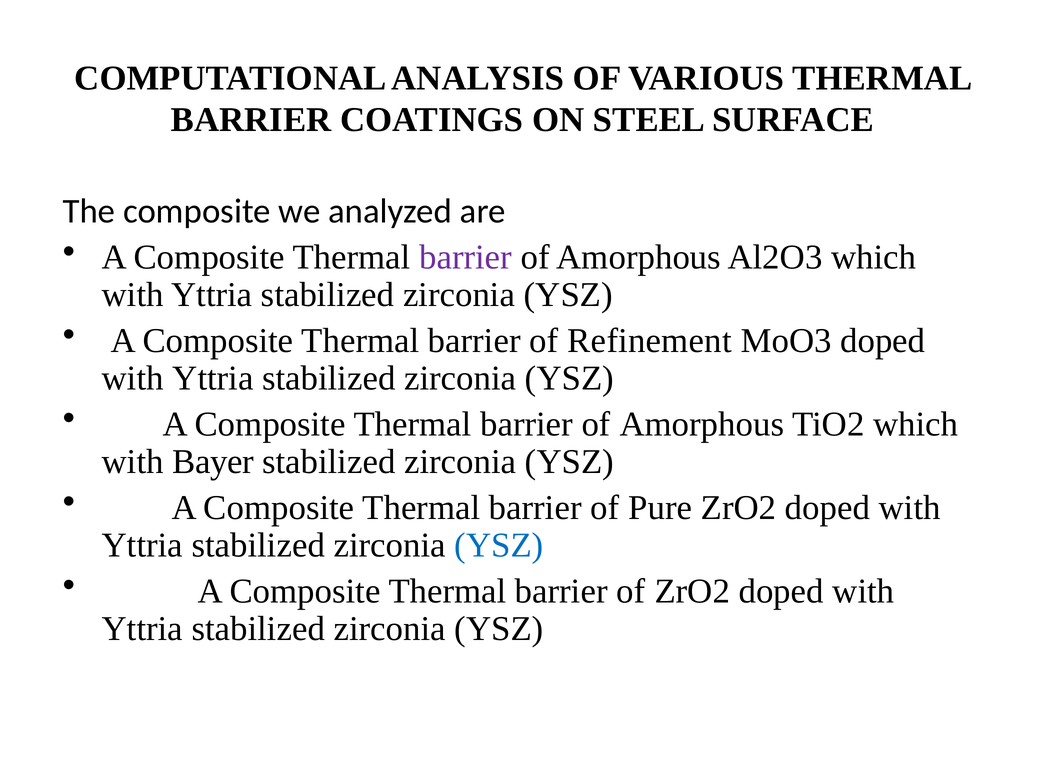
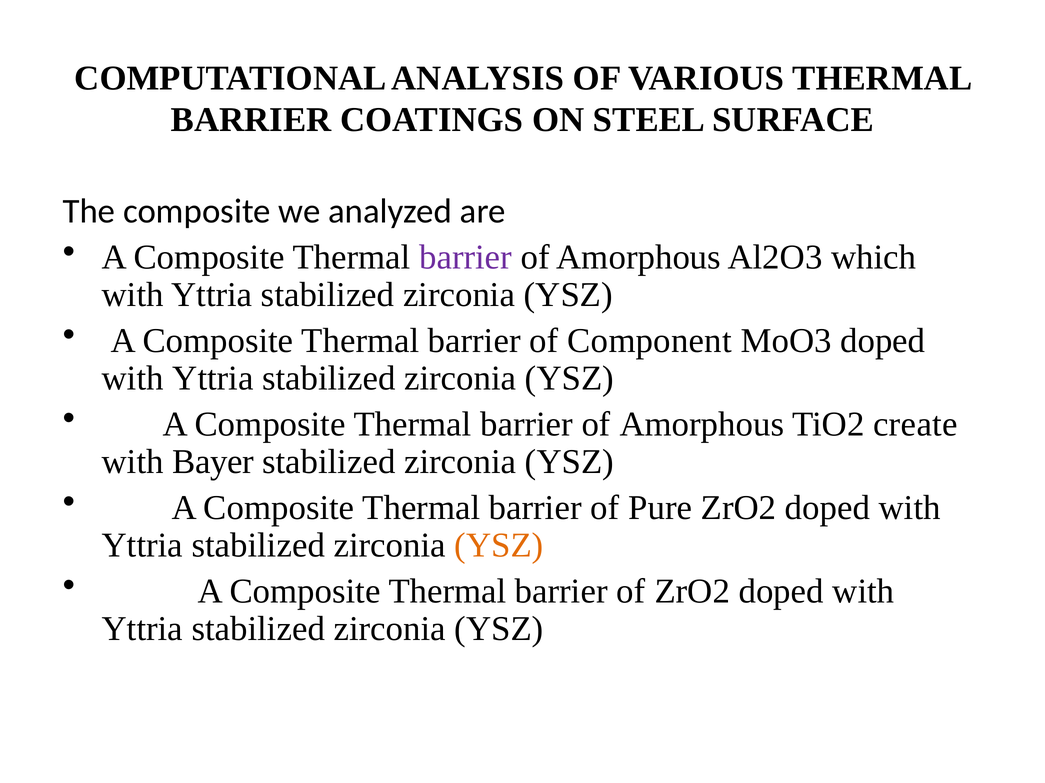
Refinement: Refinement -> Component
TiO2 which: which -> create
YSZ at (499, 546) colour: blue -> orange
